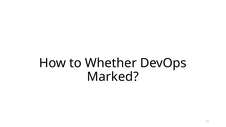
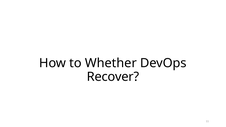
Marked: Marked -> Recover
